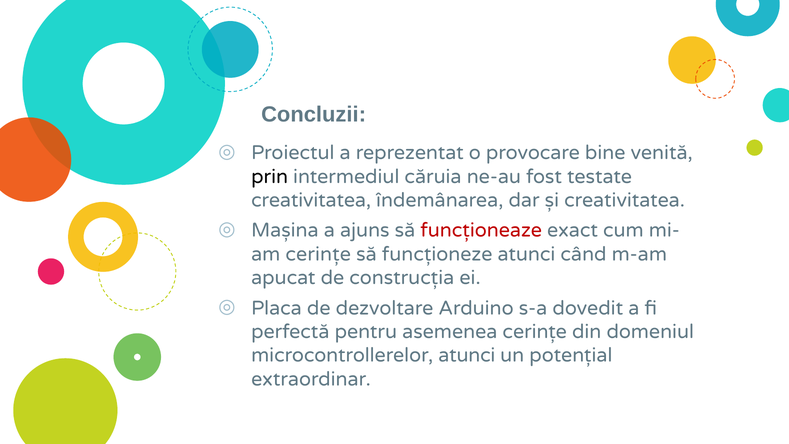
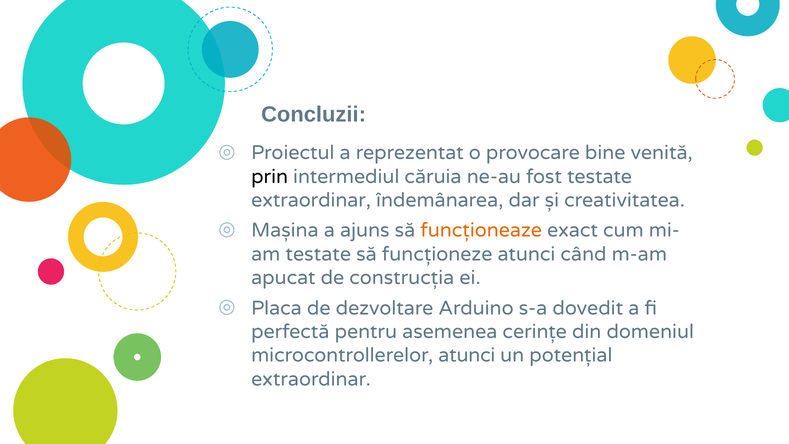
creativitatea at (311, 200): creativitatea -> extraordinar
funcționeaze colour: red -> orange
cerințe at (318, 254): cerințe -> testate
